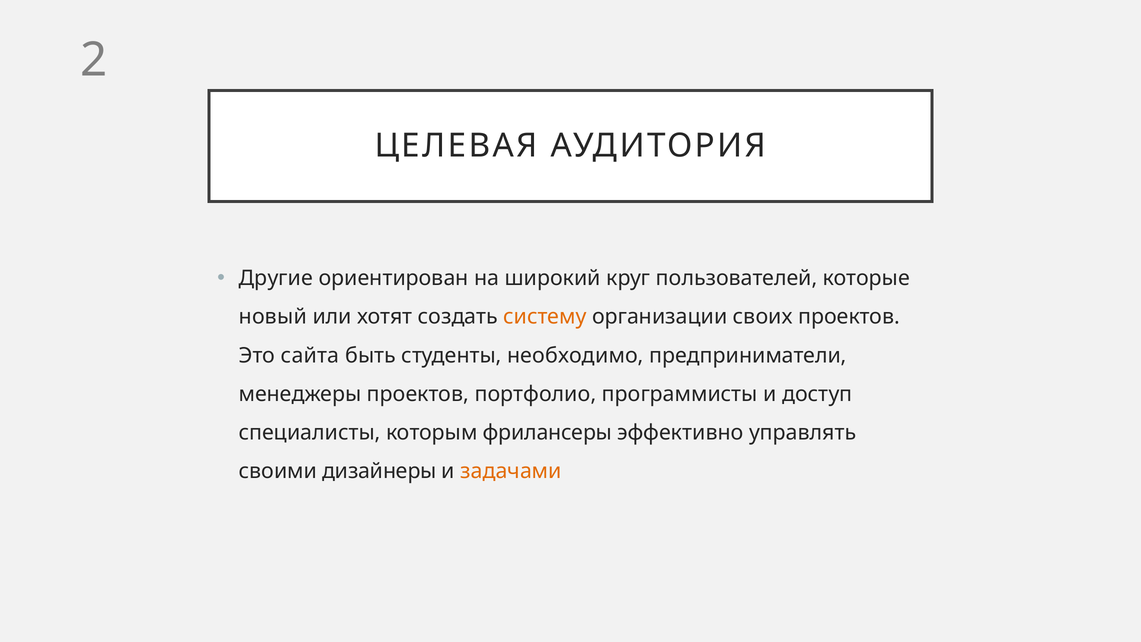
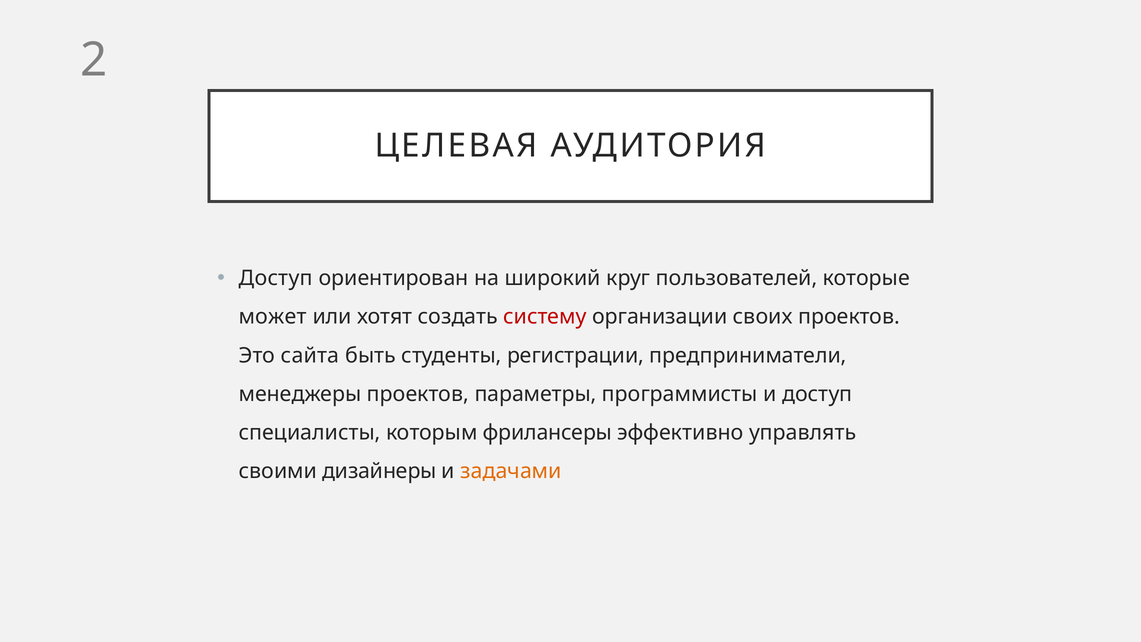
Другие at (276, 278): Другие -> Доступ
новый: новый -> может
систему colour: orange -> red
необходимо: необходимо -> регистрации
портфолио: портфолио -> параметры
